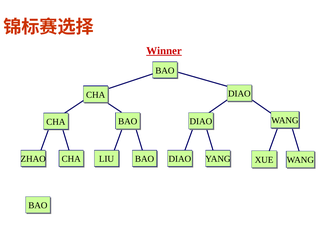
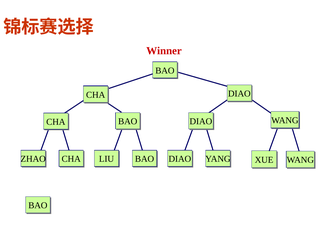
Winner underline: present -> none
